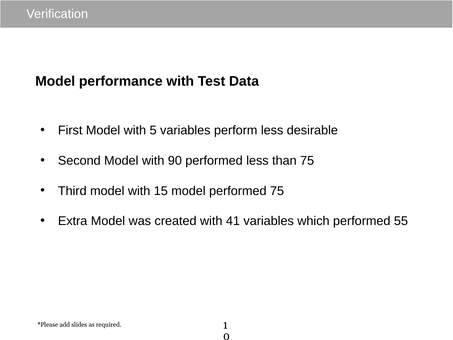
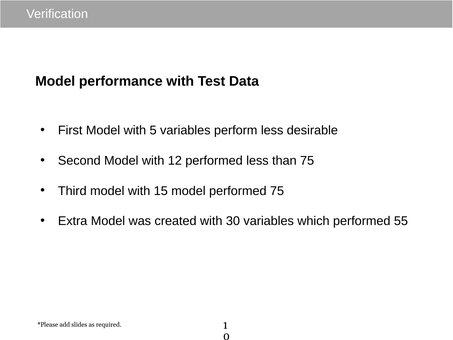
90: 90 -> 12
41: 41 -> 30
